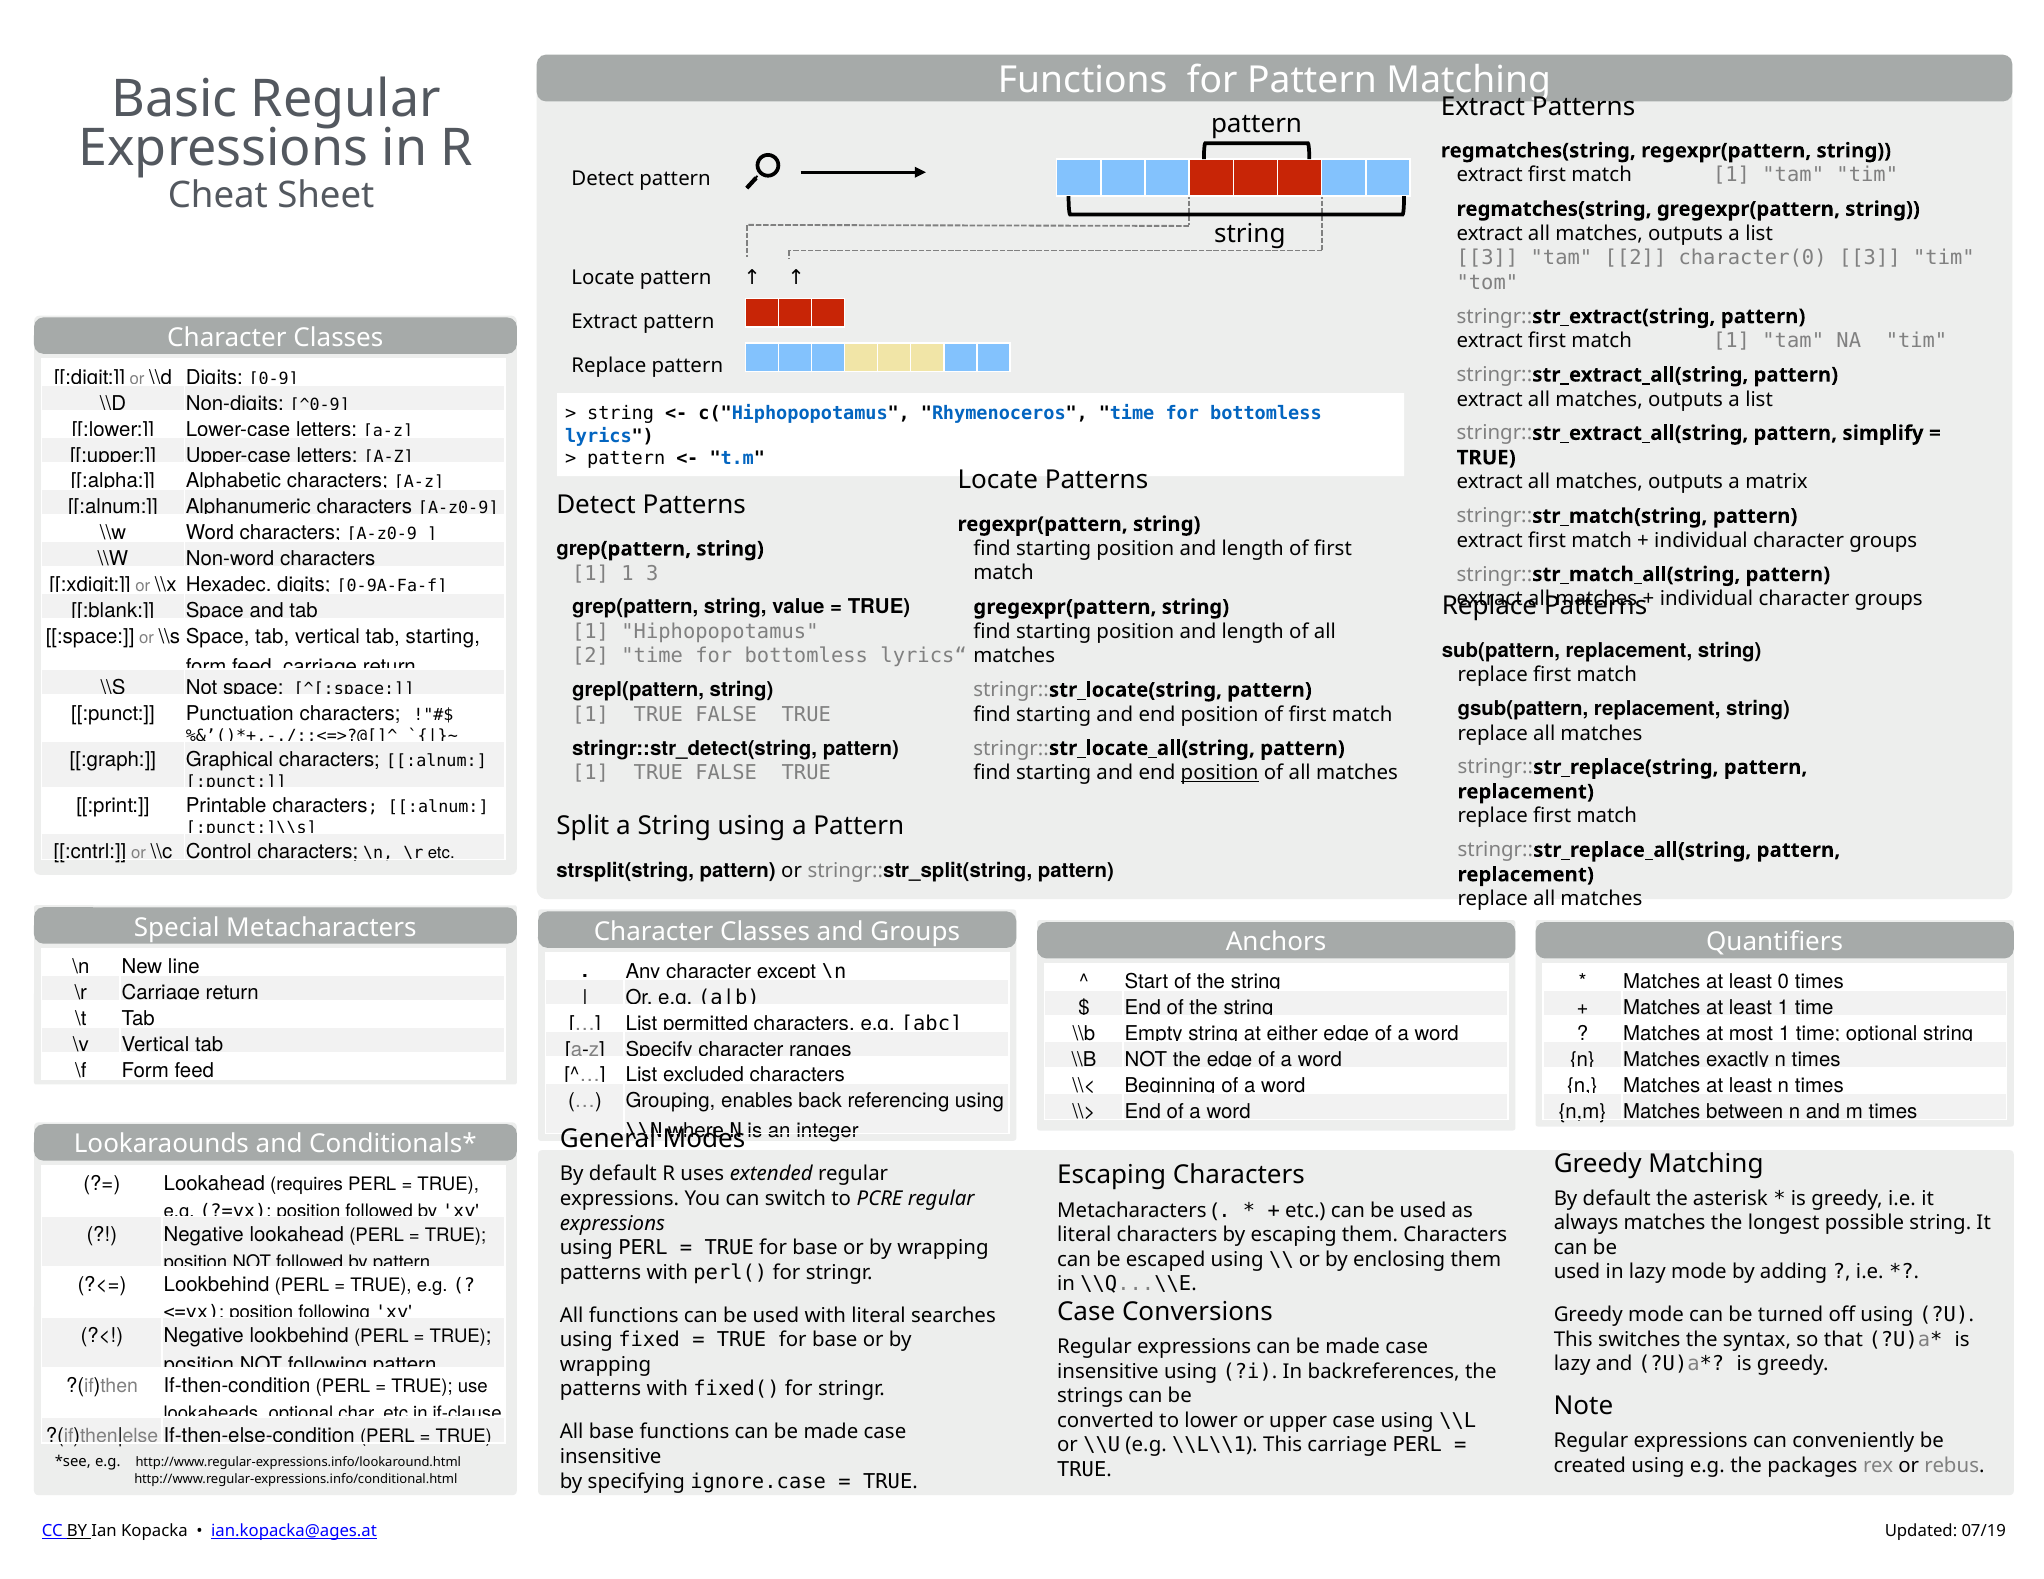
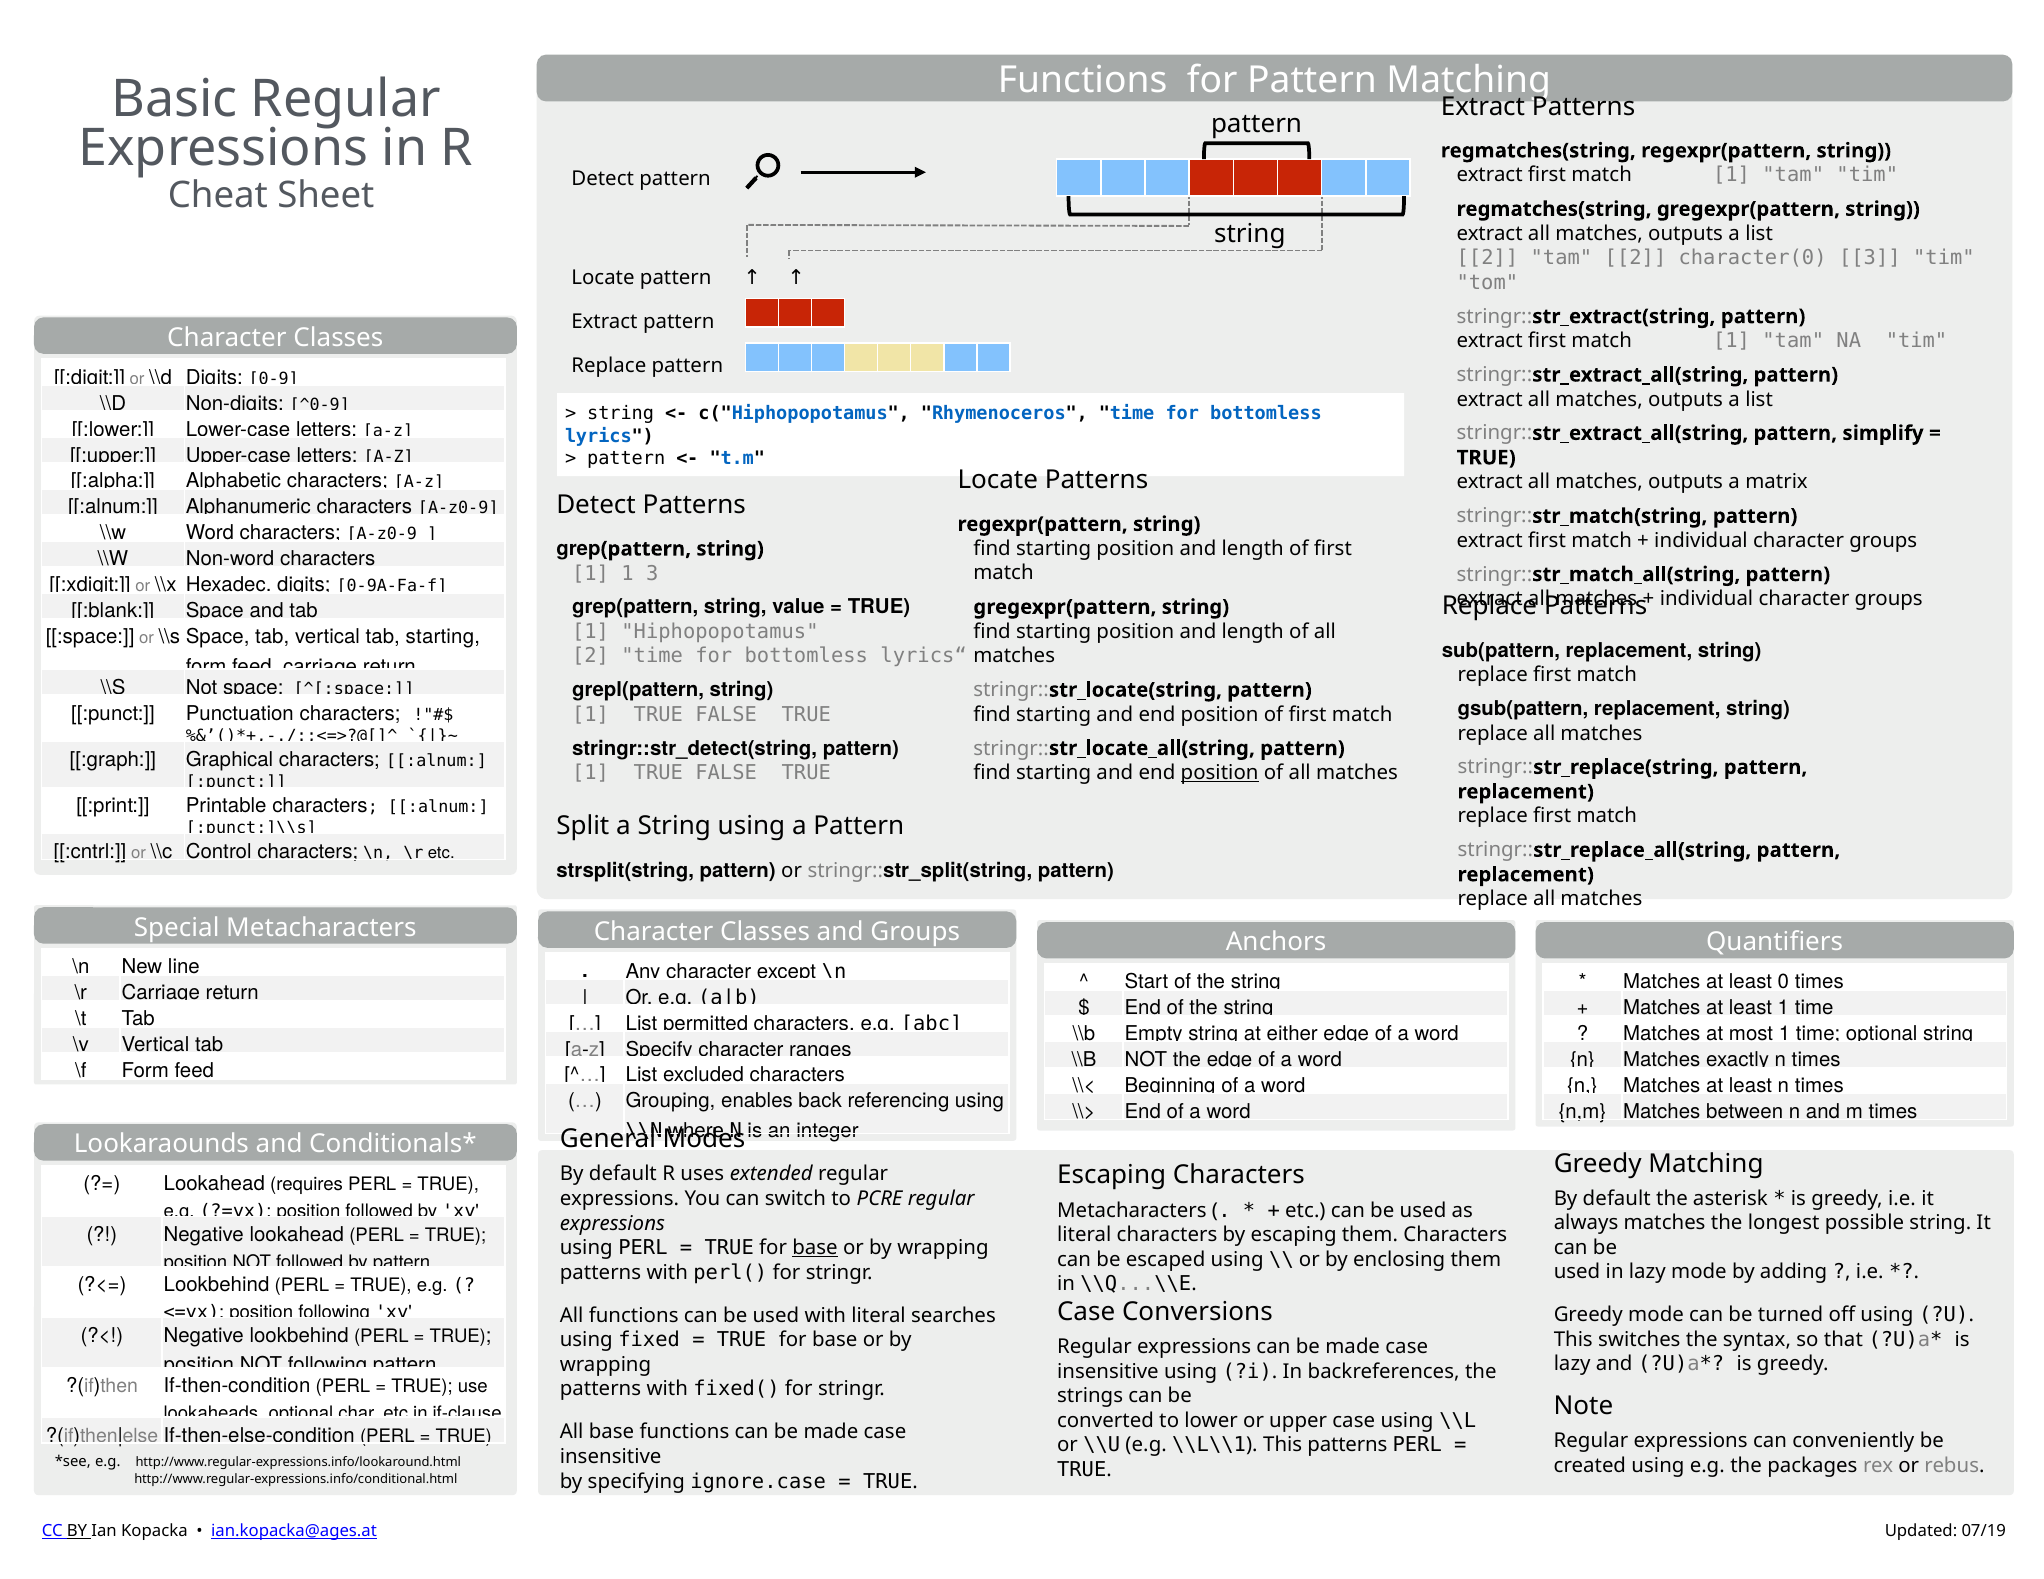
3 at (1487, 258): 3 -> 2
base at (815, 1248) underline: none -> present
This carriage: carriage -> patterns
